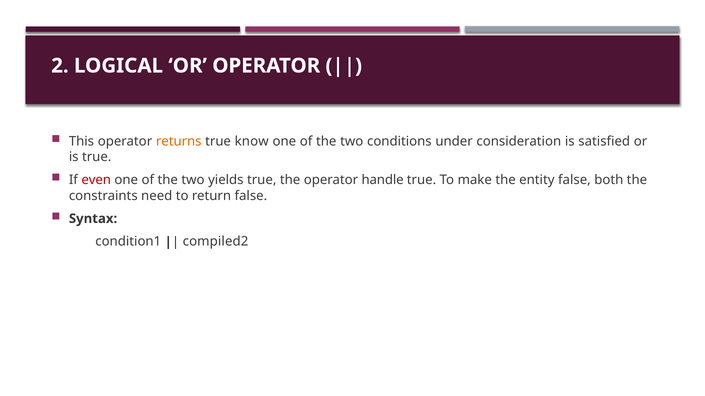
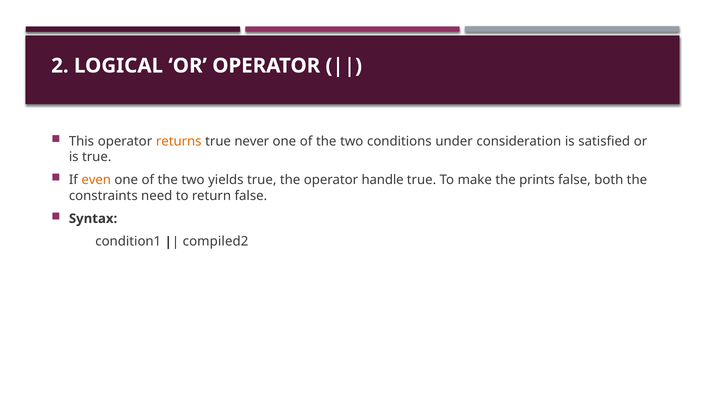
know: know -> never
even colour: red -> orange
entity: entity -> prints
